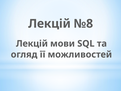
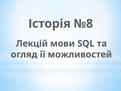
Лекцій at (49, 24): Лекцій -> Історія
